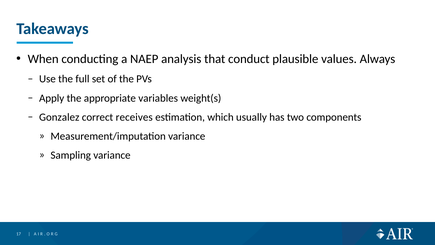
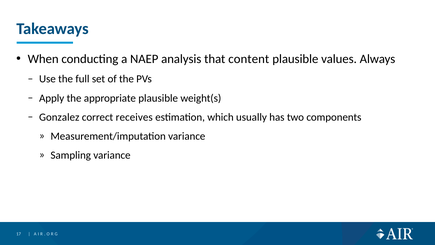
conduct: conduct -> content
appropriate variables: variables -> plausible
